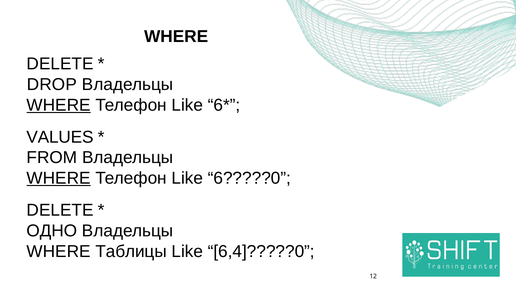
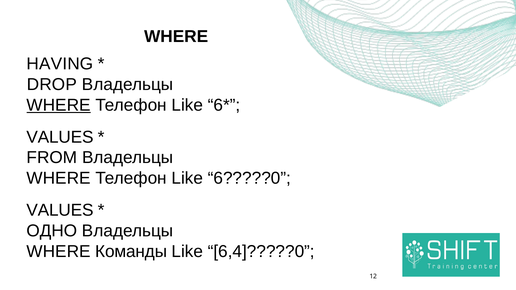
DELETE at (60, 64): DELETE -> HAVING
WHERE at (59, 178) underline: present -> none
DELETE at (60, 210): DELETE -> VALUES
Таблицы: Таблицы -> Команды
